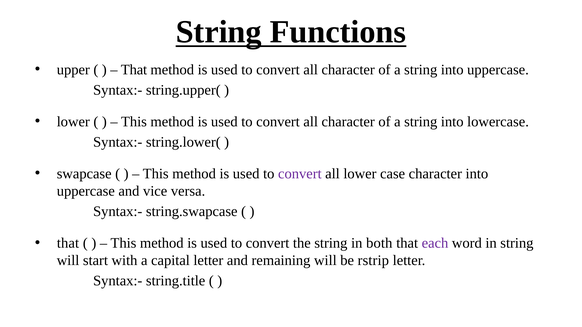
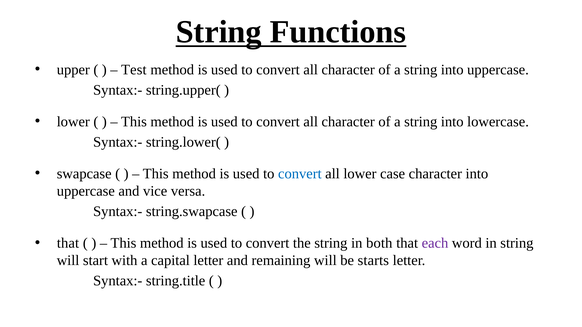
That at (134, 70): That -> Test
convert at (300, 174) colour: purple -> blue
rstrip: rstrip -> starts
